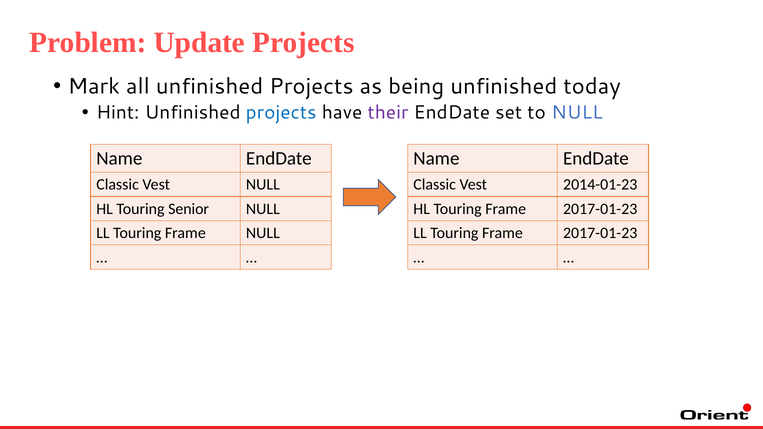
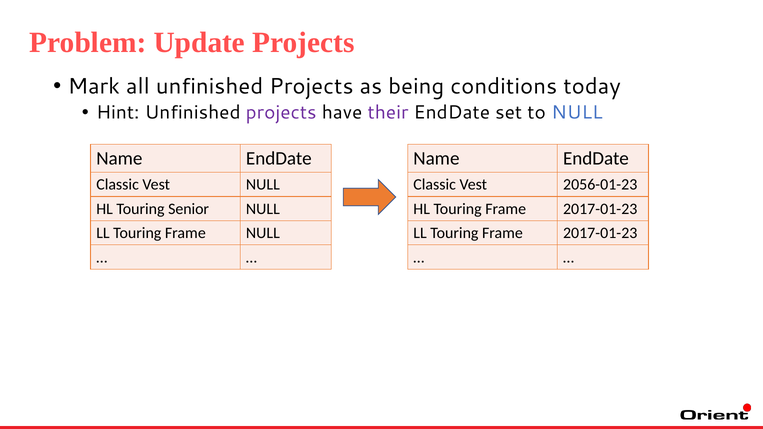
being unfinished: unfinished -> conditions
projects at (281, 113) colour: blue -> purple
2014-01-23: 2014-01-23 -> 2056-01-23
